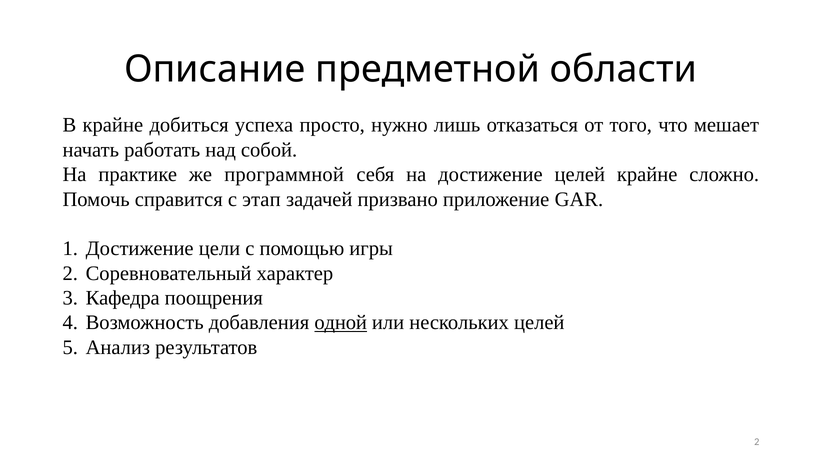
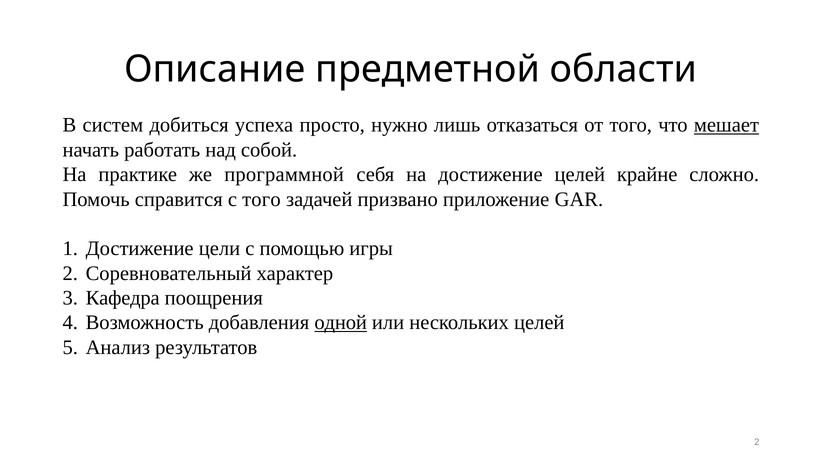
В крайне: крайне -> систем
мешает underline: none -> present
с этап: этап -> того
